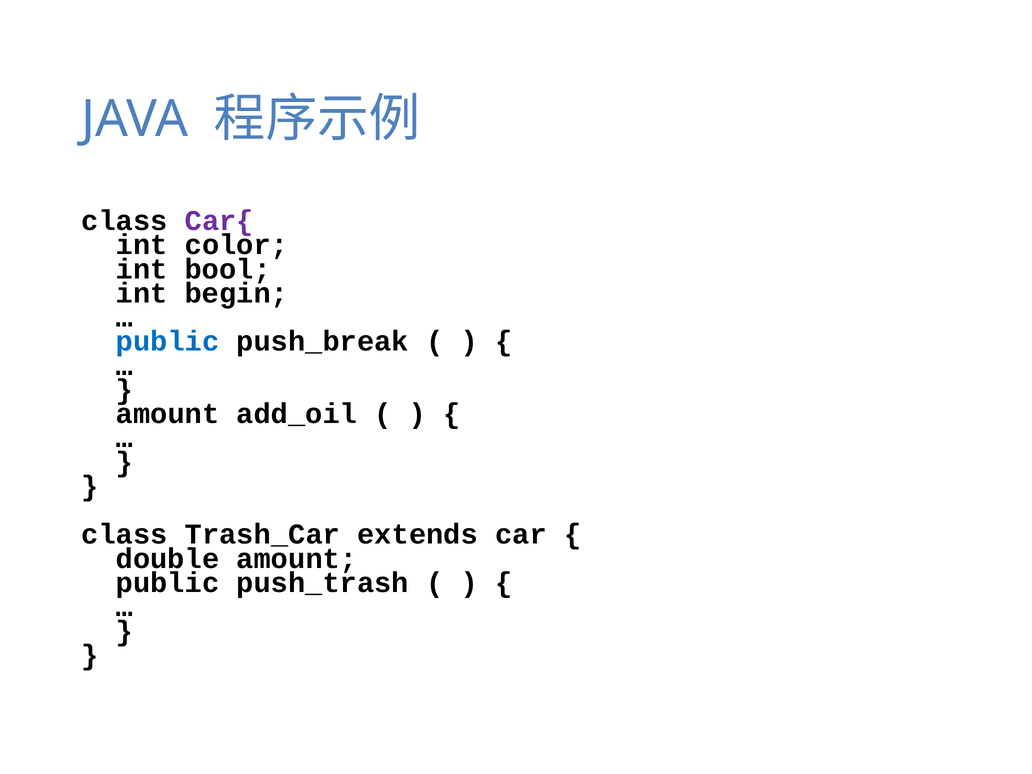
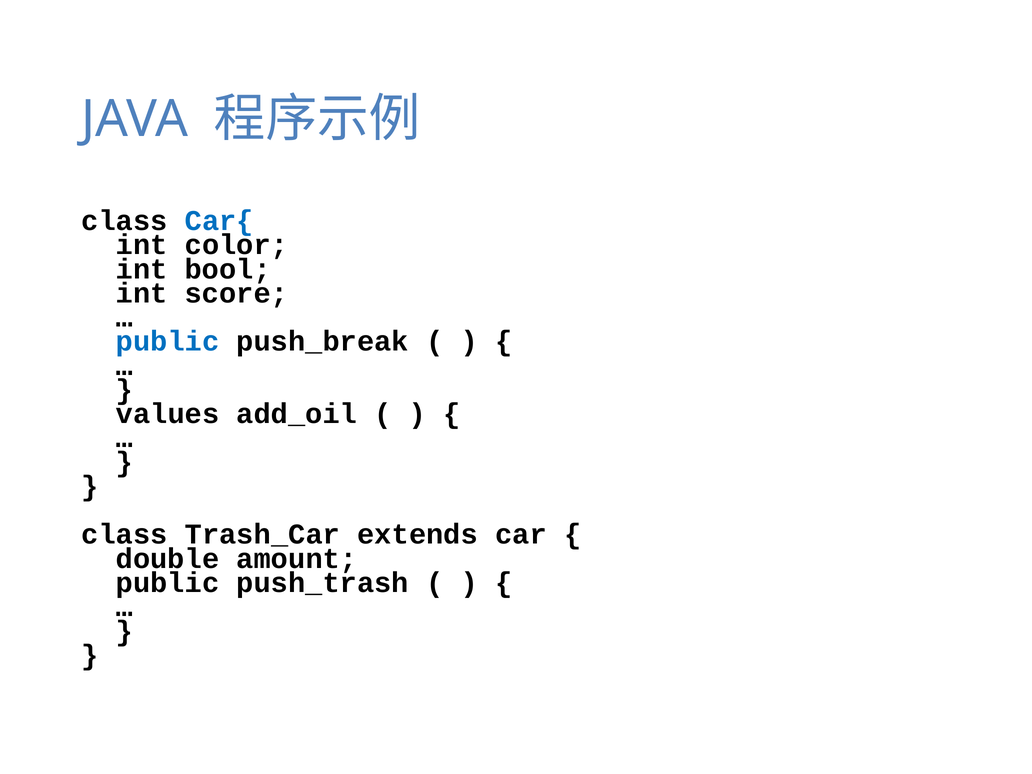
Car{ colour: purple -> blue
begin: begin -> score
amount at (168, 414): amount -> values
